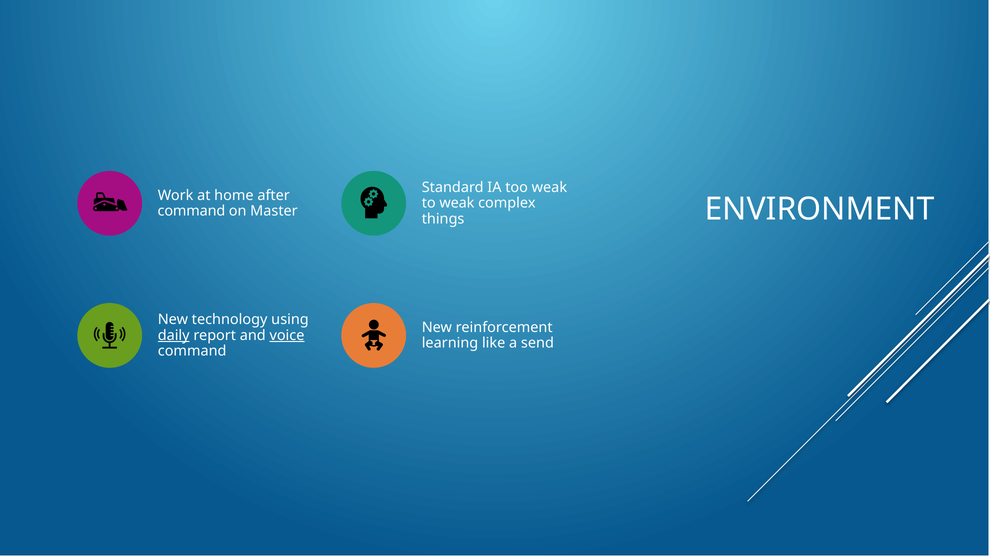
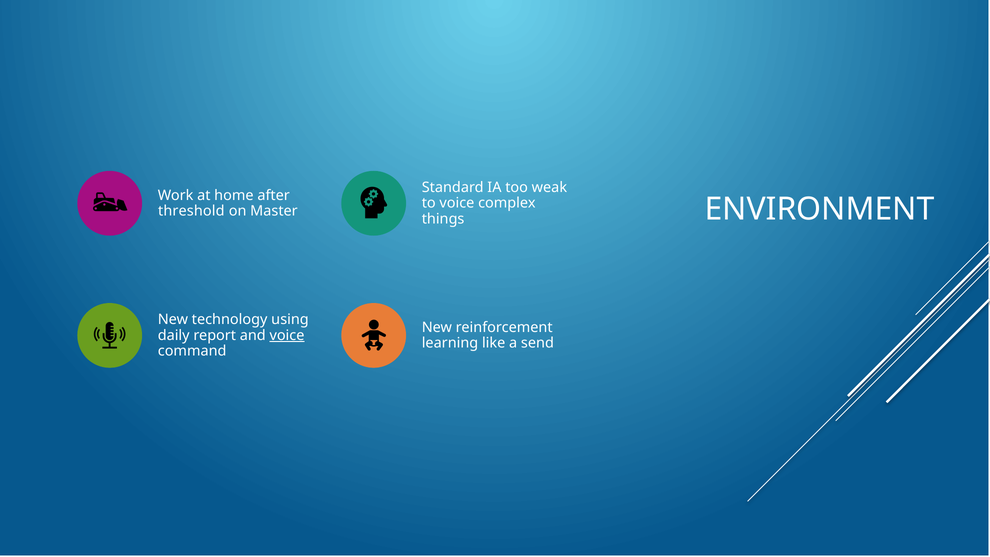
to weak: weak -> voice
command at (191, 211): command -> threshold
daily underline: present -> none
